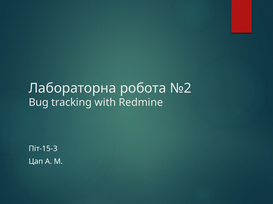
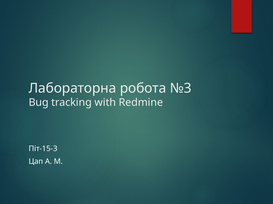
№2: №2 -> №3
